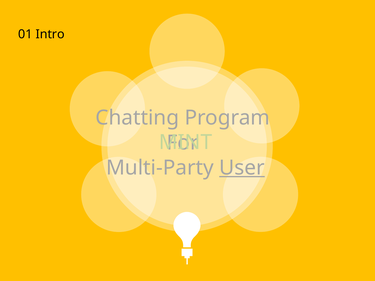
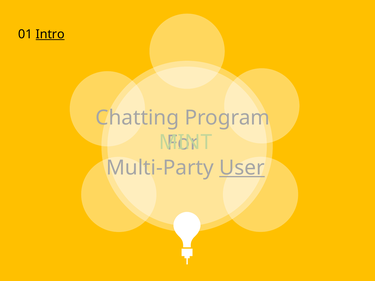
Intro underline: none -> present
